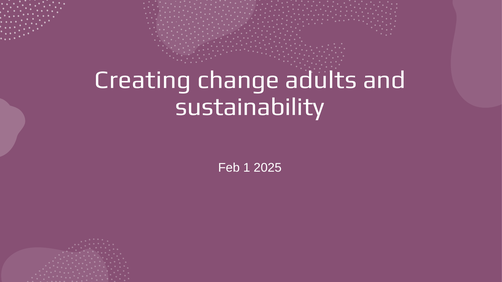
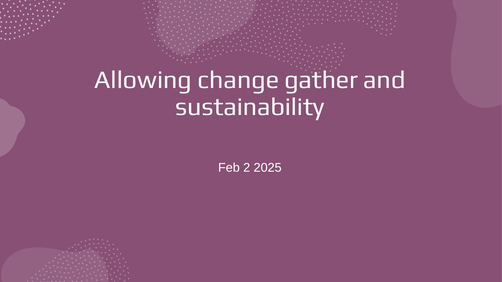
Creating: Creating -> Allowing
adults: adults -> gather
1: 1 -> 2
